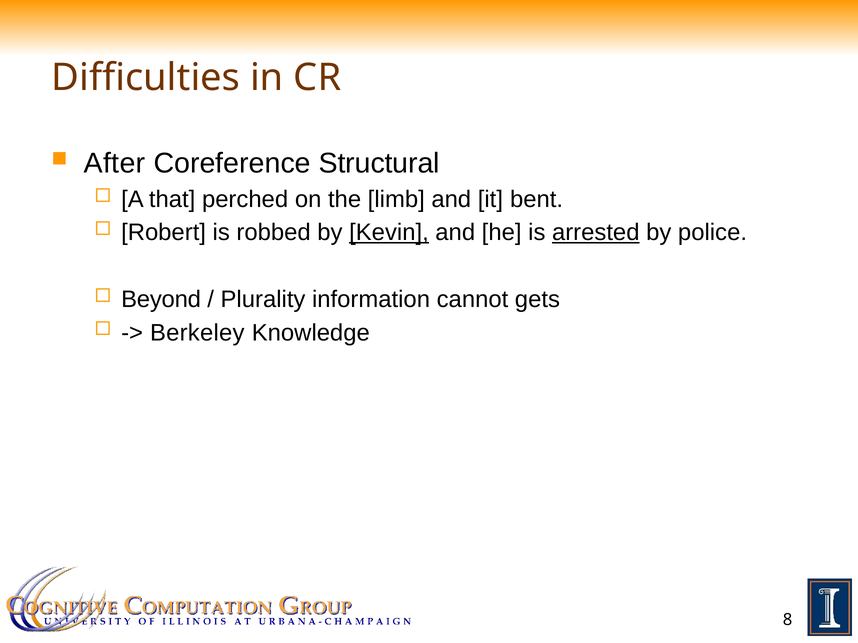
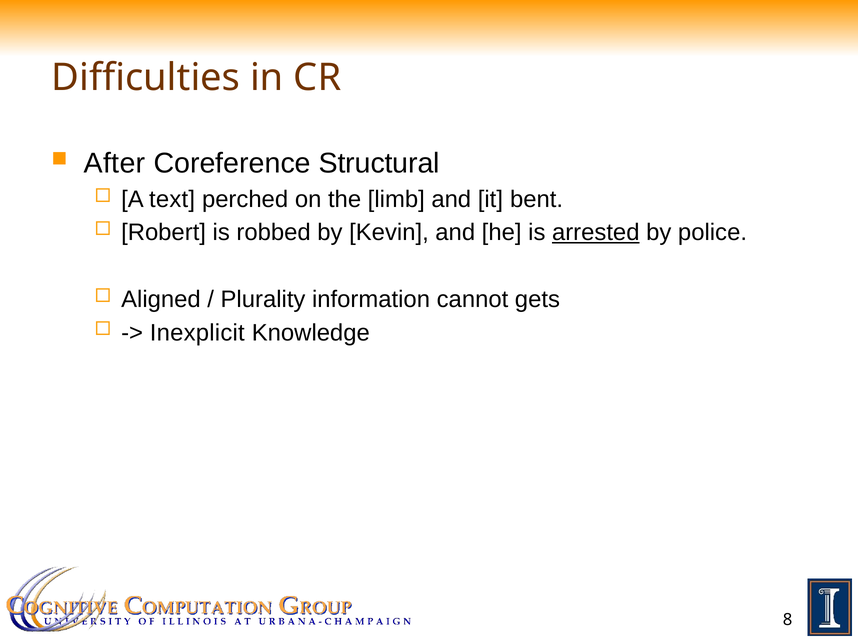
that: that -> text
Kevin underline: present -> none
Beyond: Beyond -> Aligned
Berkeley: Berkeley -> Inexplicit
